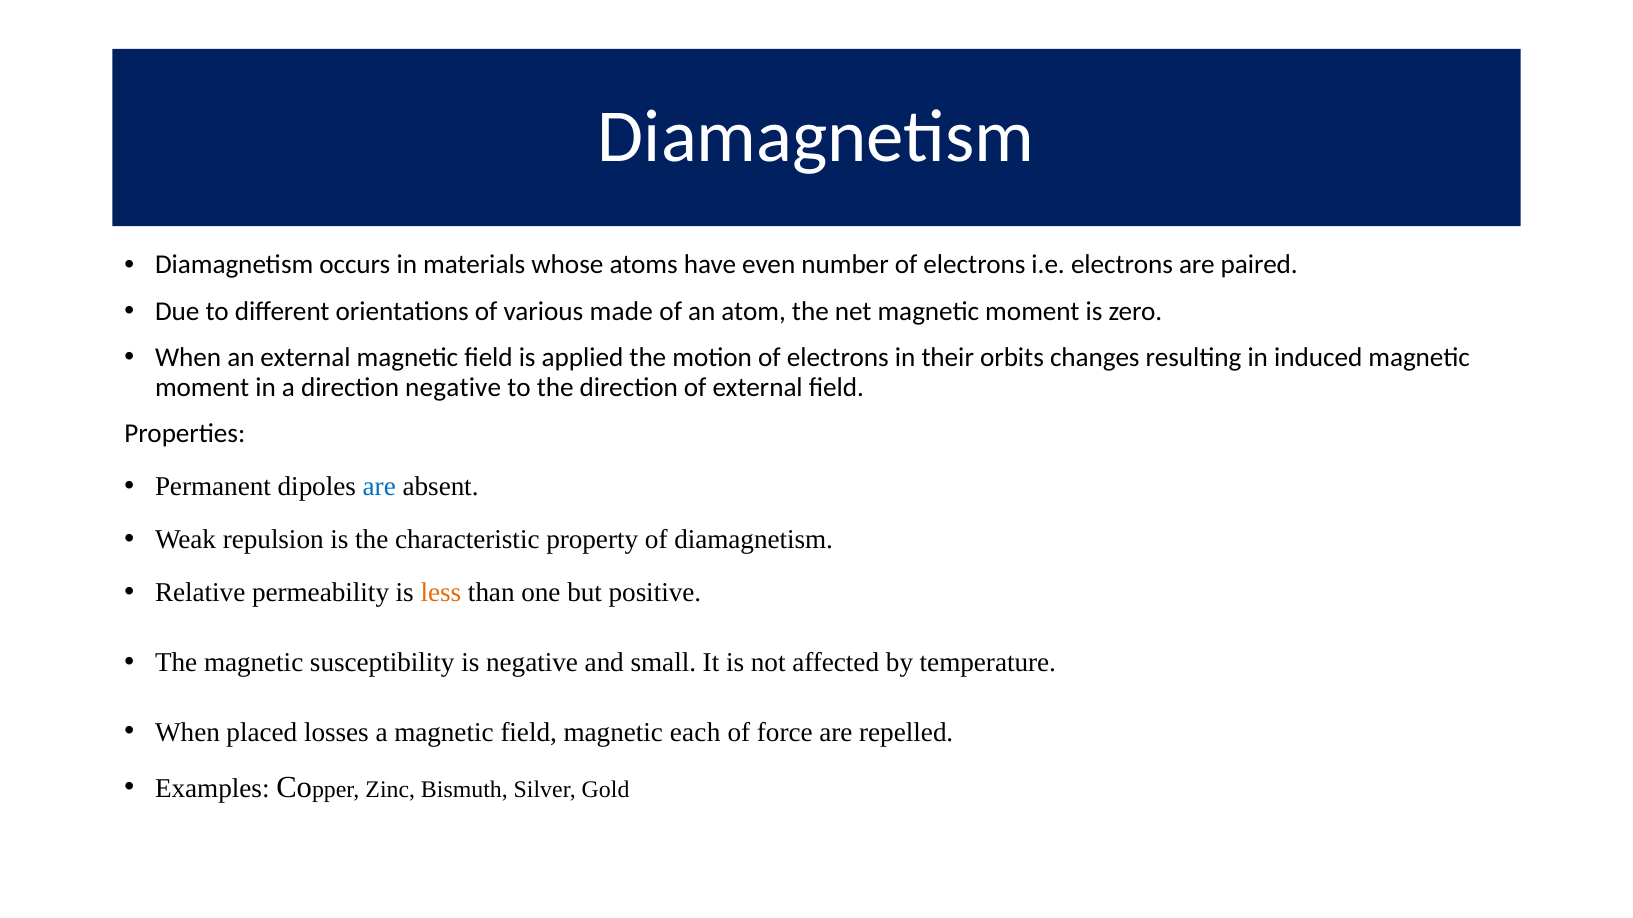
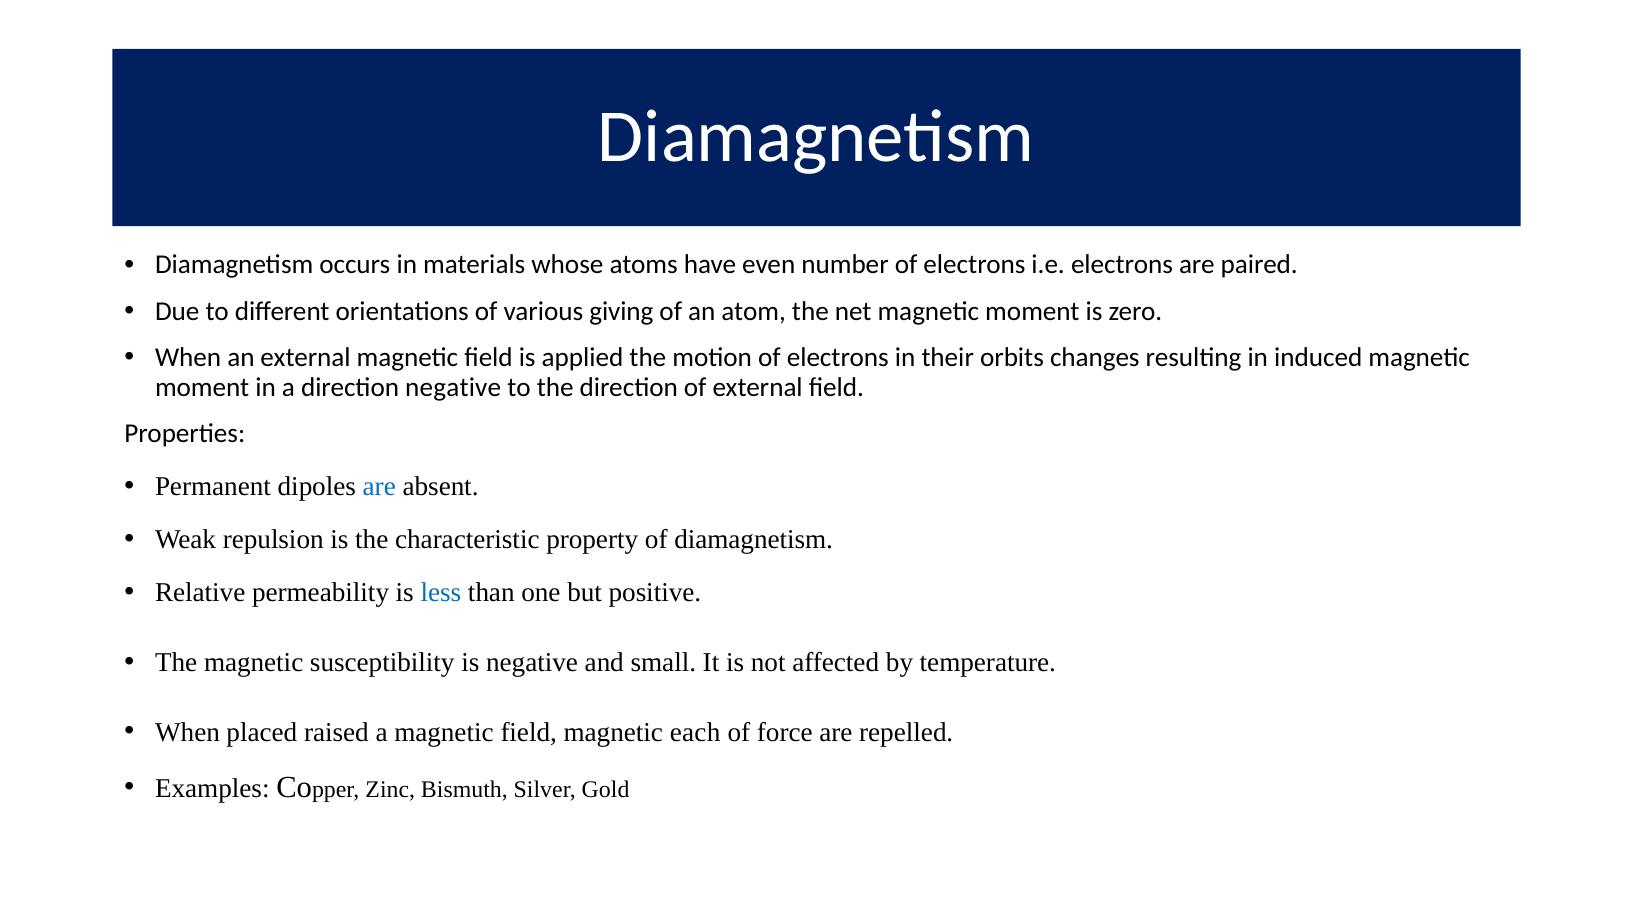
made: made -> giving
less colour: orange -> blue
losses: losses -> raised
